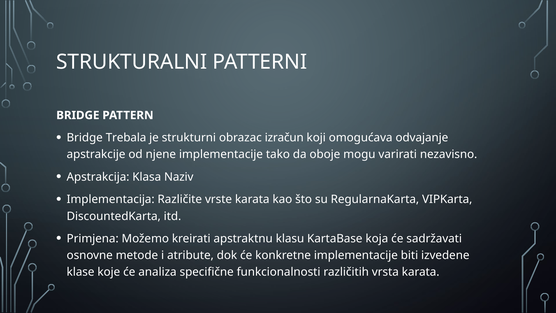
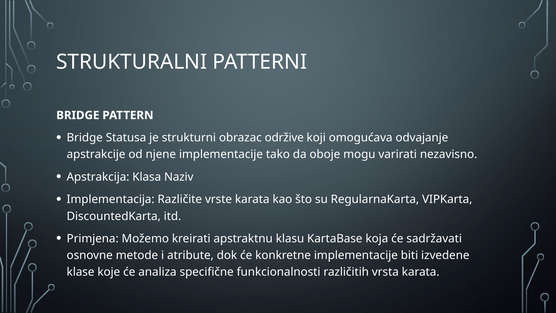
Trebala: Trebala -> Statusa
izračun: izračun -> održive
